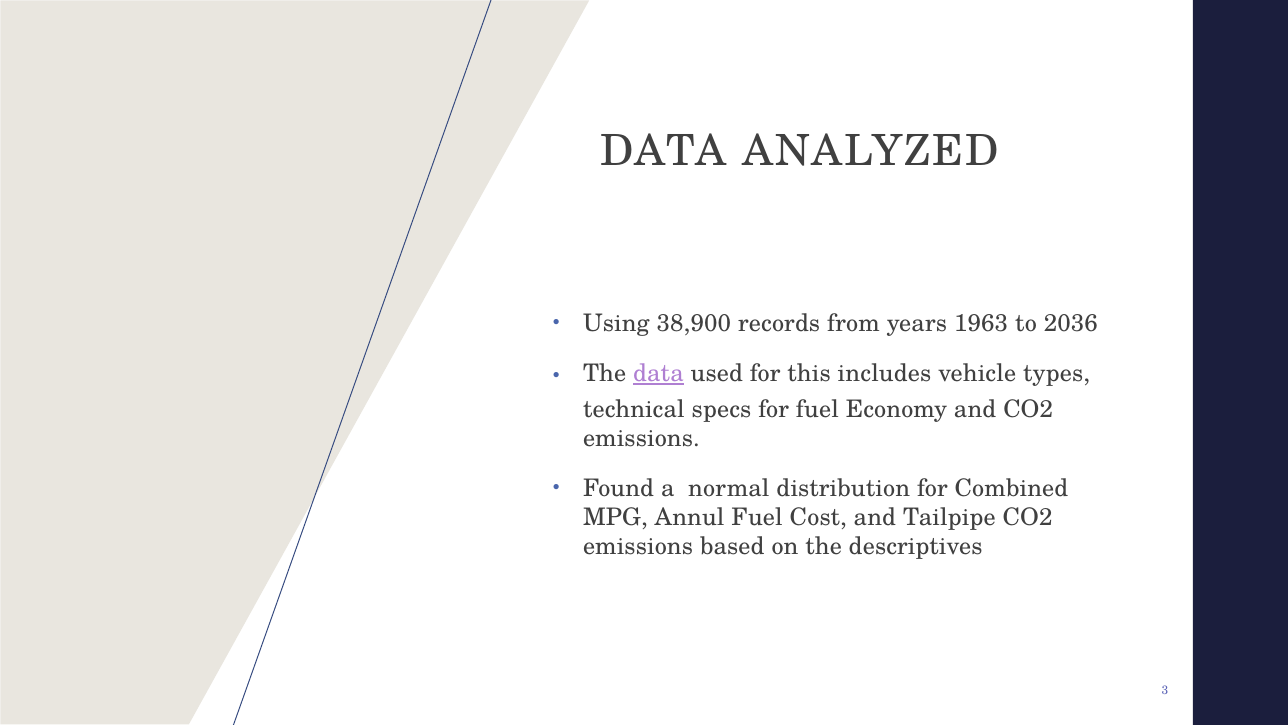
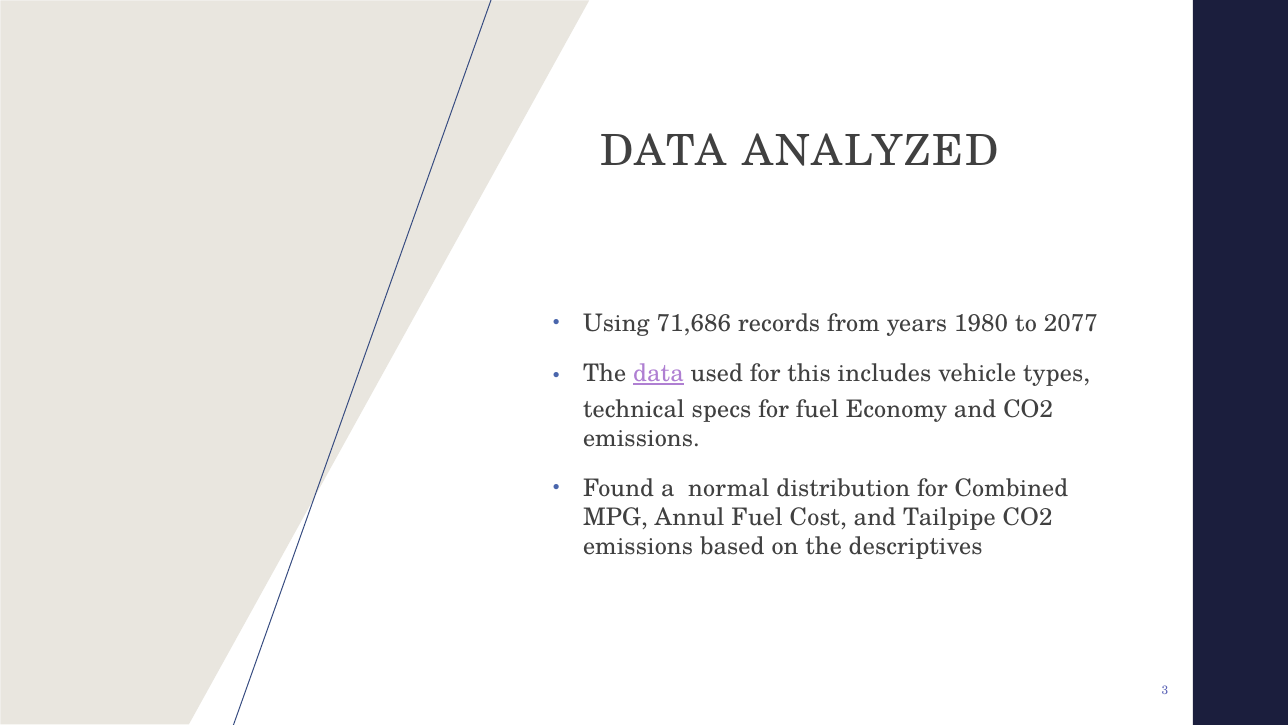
38,900: 38,900 -> 71,686
1963: 1963 -> 1980
2036: 2036 -> 2077
